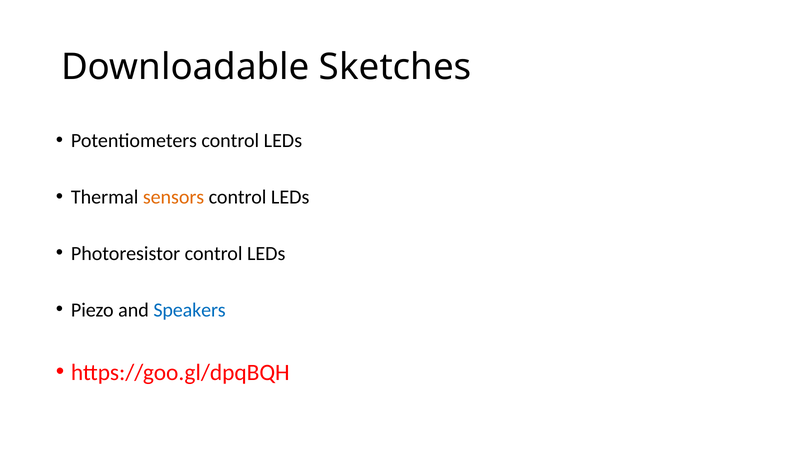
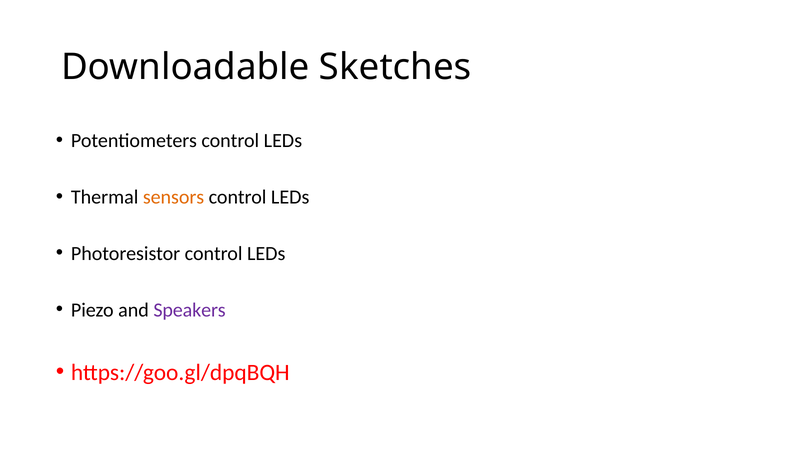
Speakers colour: blue -> purple
